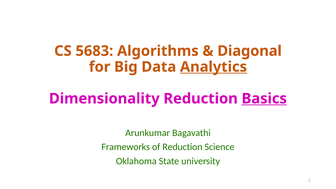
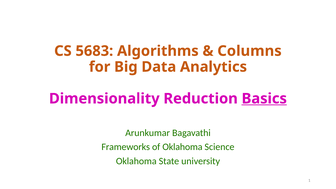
Diagonal: Diagonal -> Columns
Analytics underline: present -> none
of Reduction: Reduction -> Oklahoma
